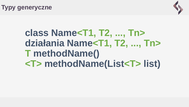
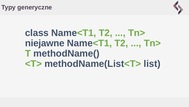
działania: działania -> niejawne
